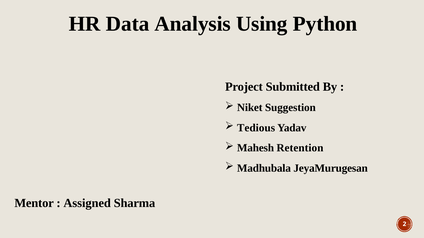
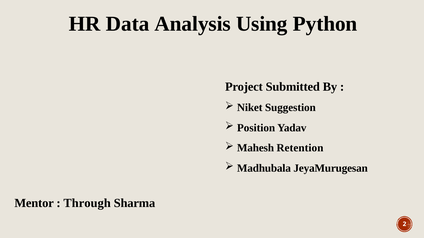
Tedious: Tedious -> Position
Assigned: Assigned -> Through
